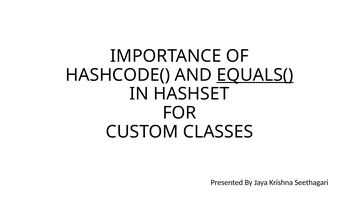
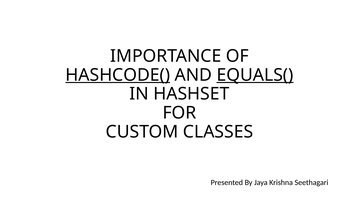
HASHCODE( underline: none -> present
